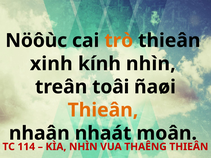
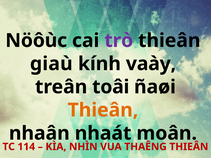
trò colour: orange -> purple
xinh: xinh -> giaù
kính nhìn: nhìn -> vaày
